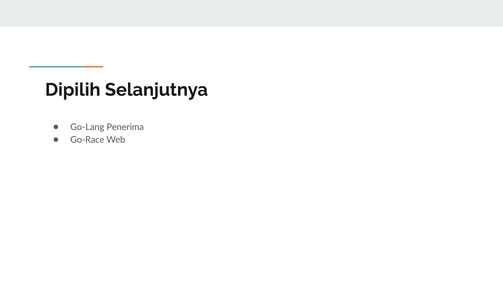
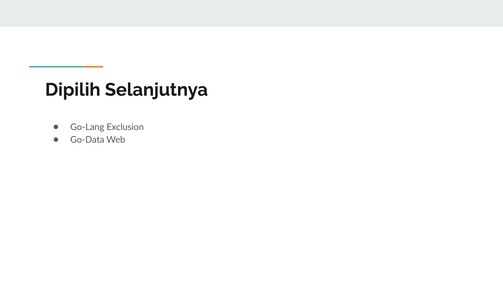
Penerima: Penerima -> Exclusion
Go-Race: Go-Race -> Go-Data
